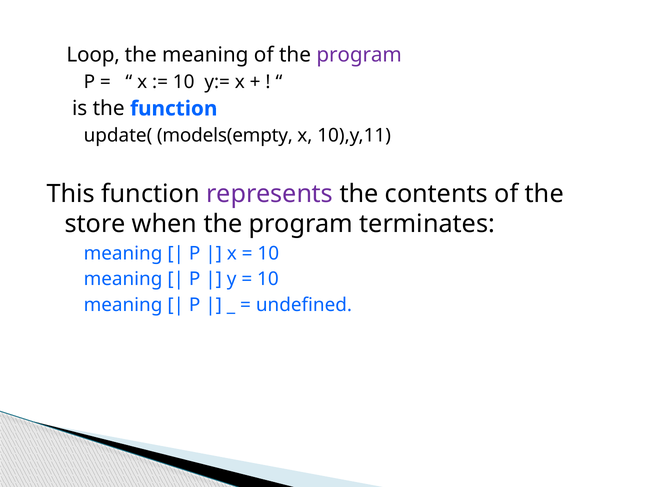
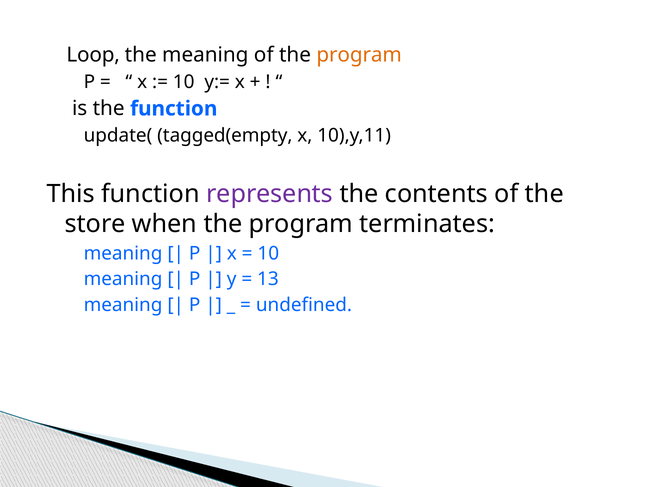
program at (359, 55) colour: purple -> orange
models(empty: models(empty -> tagged(empty
10 at (268, 279): 10 -> 13
